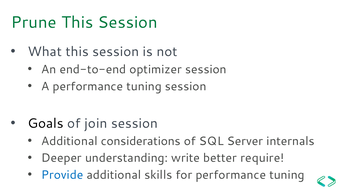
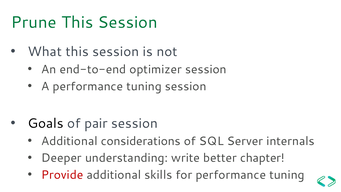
join: join -> pair
require: require -> chapter
Provide colour: blue -> red
